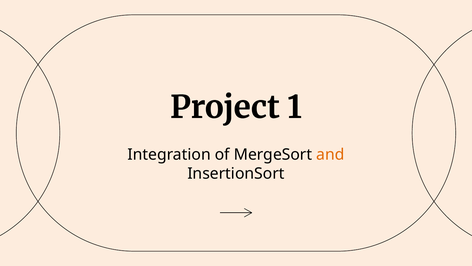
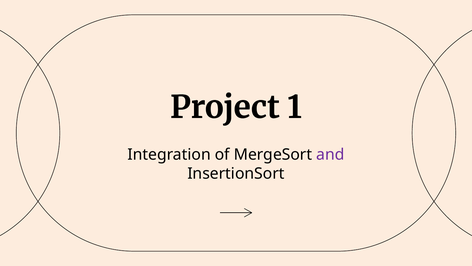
and colour: orange -> purple
